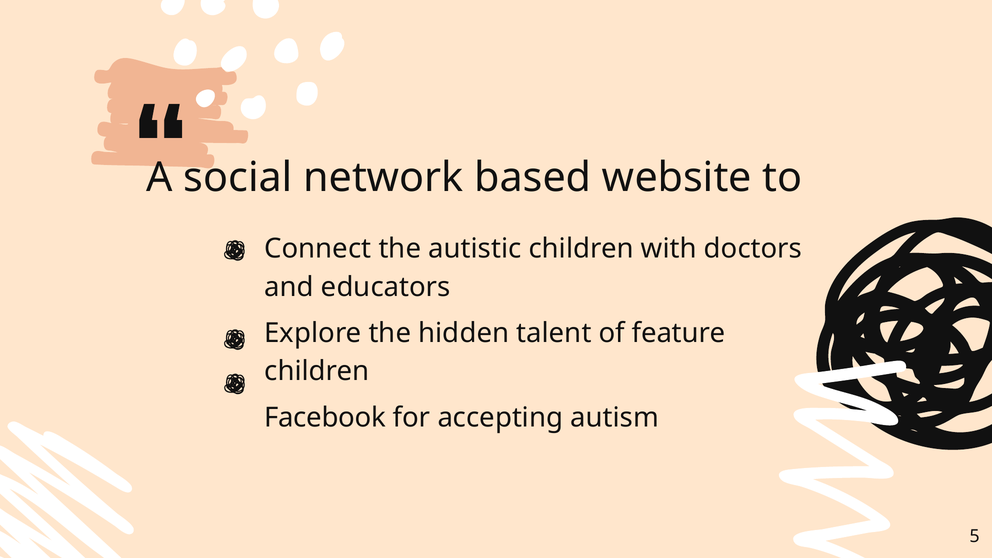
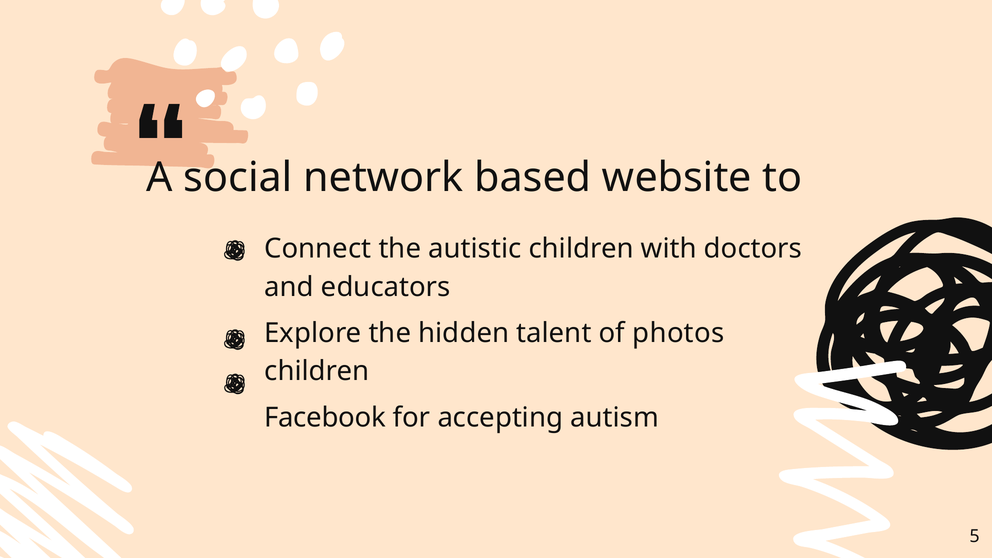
feature: feature -> photos
